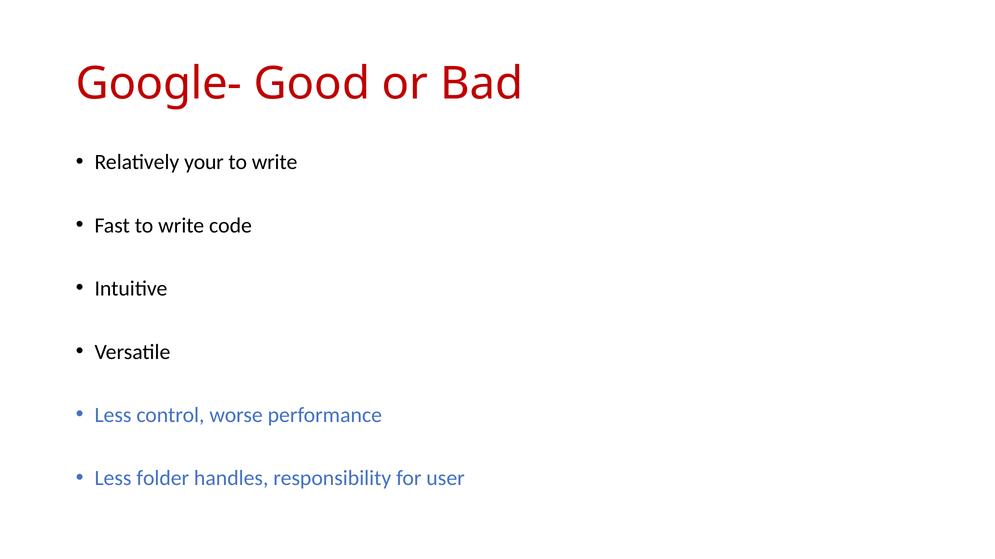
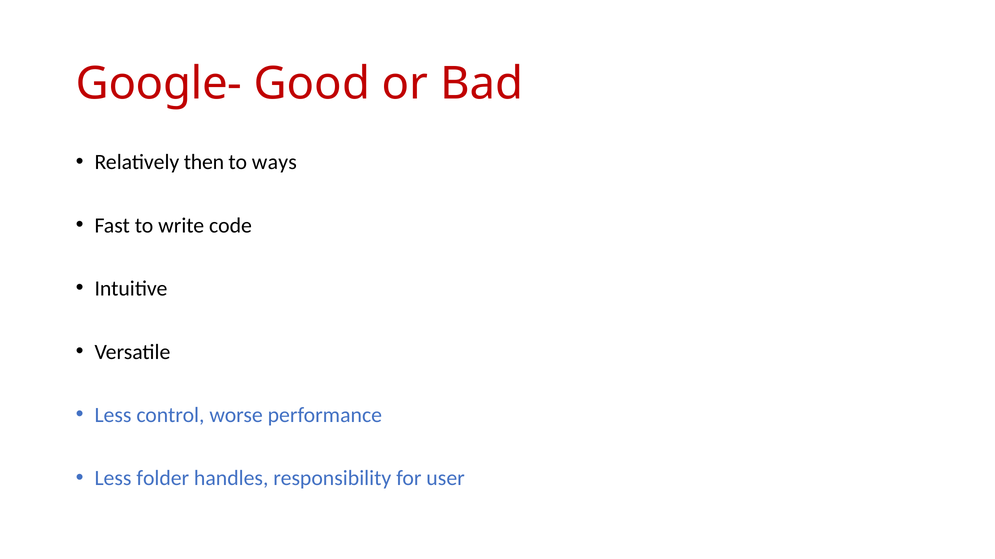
your: your -> then
write at (275, 162): write -> ways
